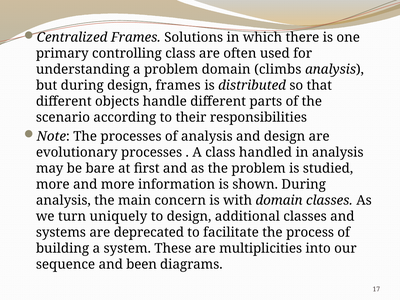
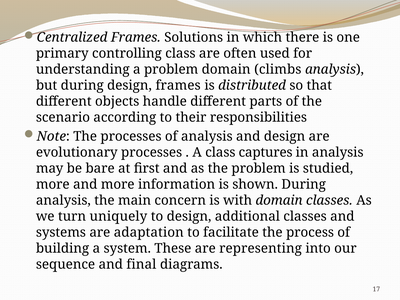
handled: handled -> captures
deprecated: deprecated -> adaptation
multiplicities: multiplicities -> representing
been: been -> final
